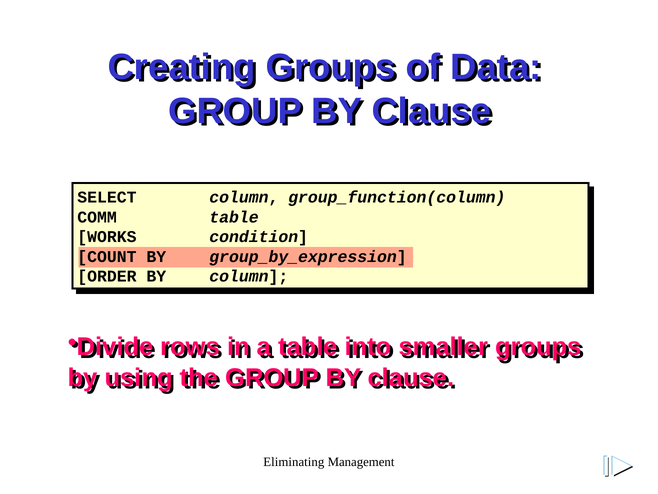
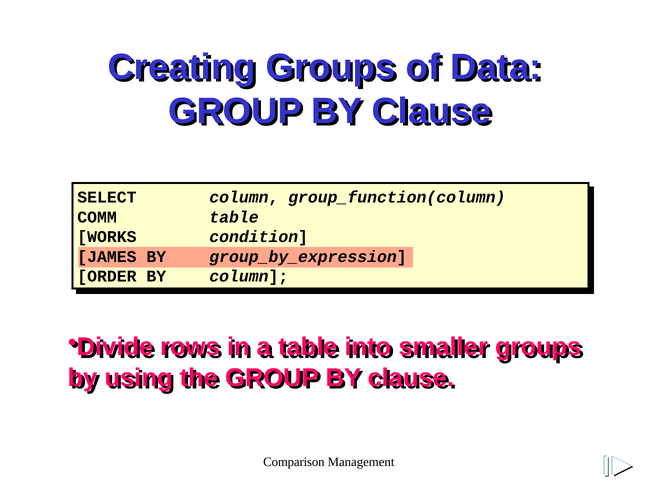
COUNT: COUNT -> JAMES
Eliminating: Eliminating -> Comparison
